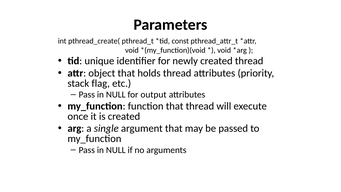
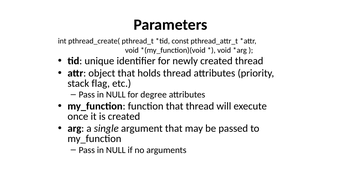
output: output -> degree
